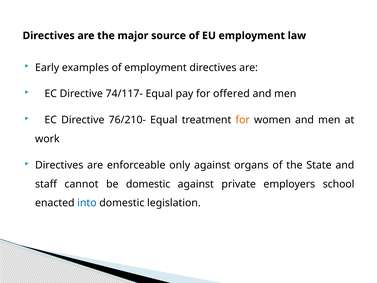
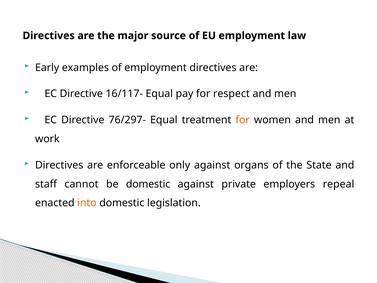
74/117-: 74/117- -> 16/117-
offered: offered -> respect
76/210-: 76/210- -> 76/297-
school: school -> repeal
into colour: blue -> orange
